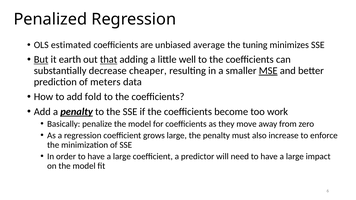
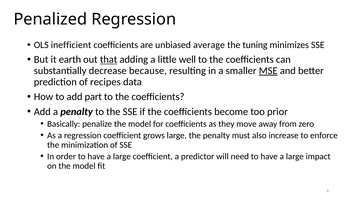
estimated: estimated -> inefficient
But underline: present -> none
cheaper: cheaper -> because
meters: meters -> recipes
fold: fold -> part
penalty at (77, 112) underline: present -> none
work: work -> prior
